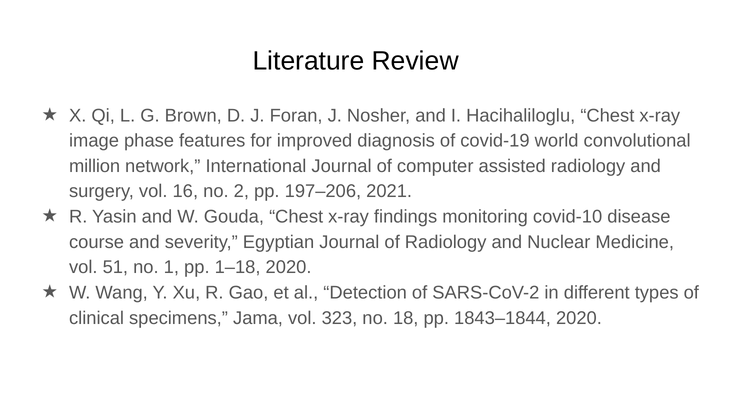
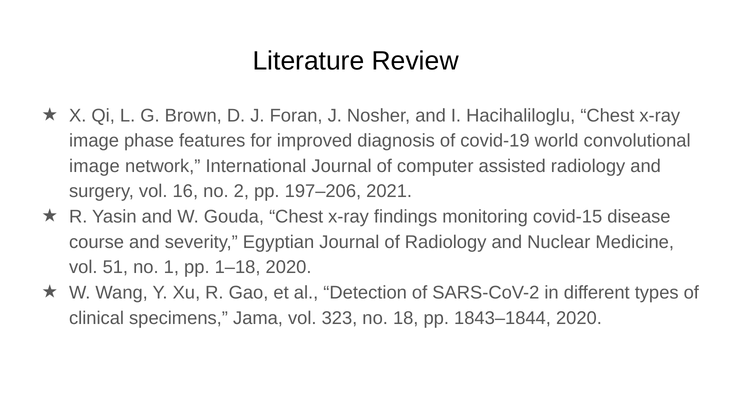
million at (95, 166): million -> image
covid-10: covid-10 -> covid-15
